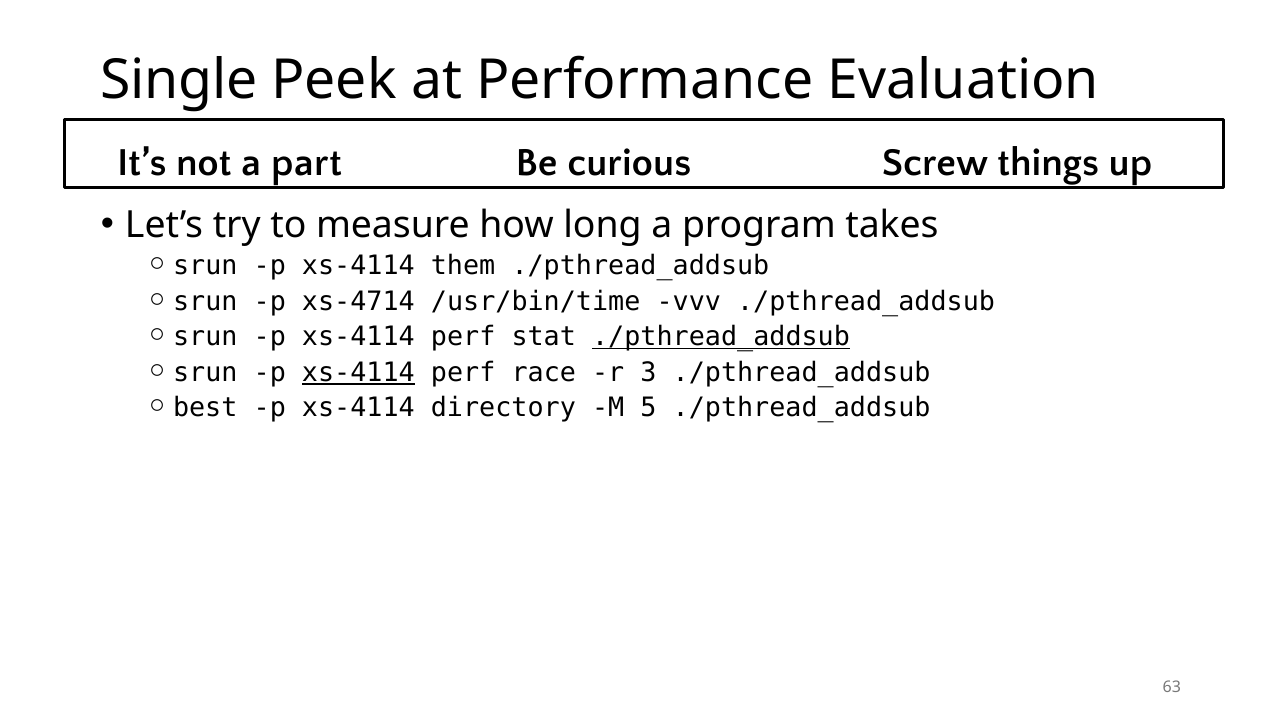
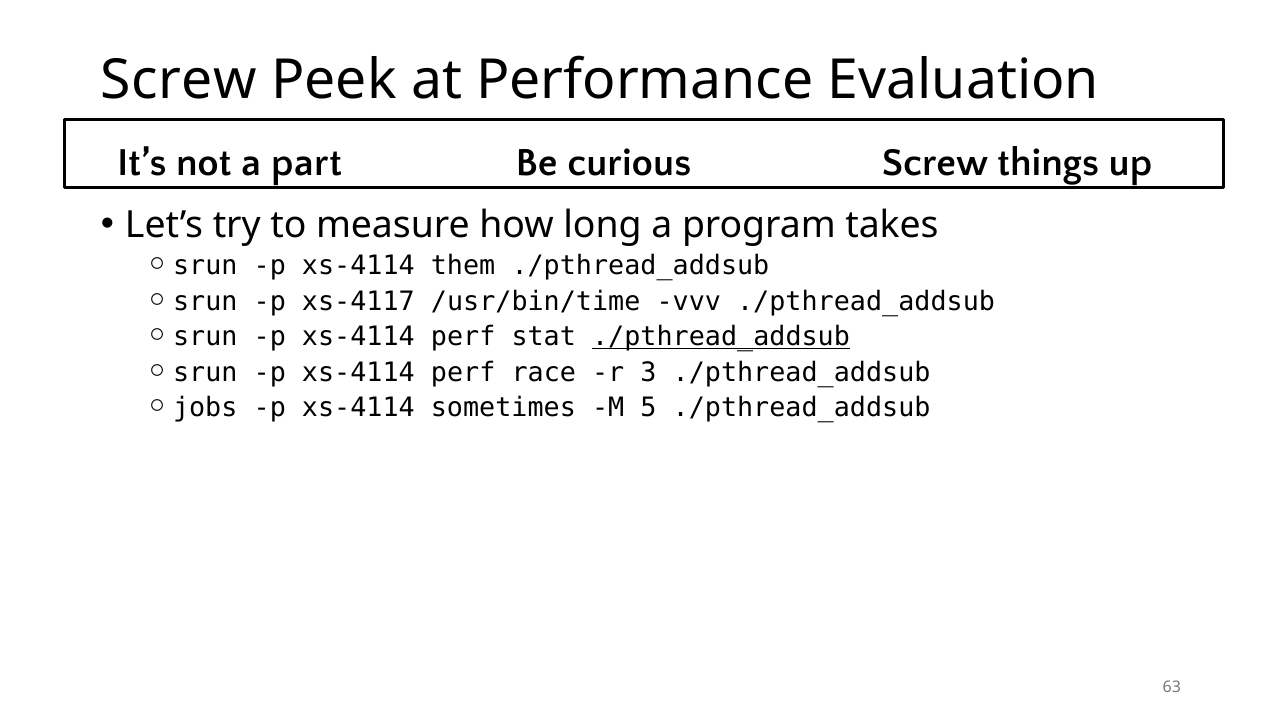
Single at (179, 81): Single -> Screw
xs-4714: xs-4714 -> xs-4117
xs-4114 at (358, 373) underline: present -> none
best: best -> jobs
directory: directory -> sometimes
